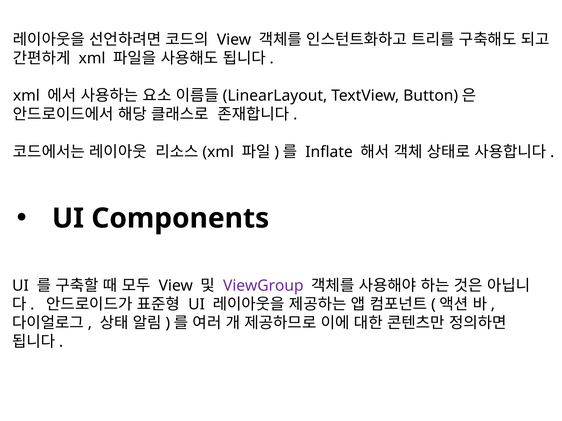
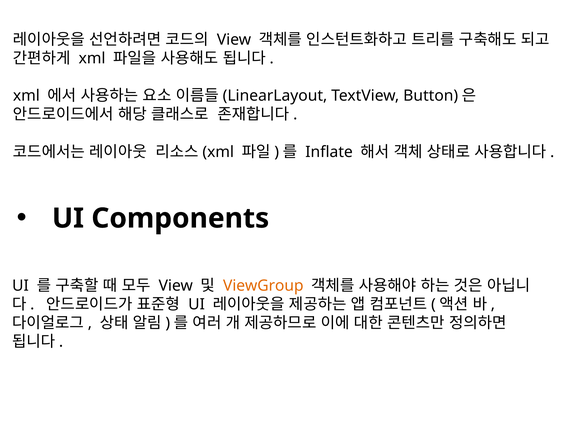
ViewGroup colour: purple -> orange
